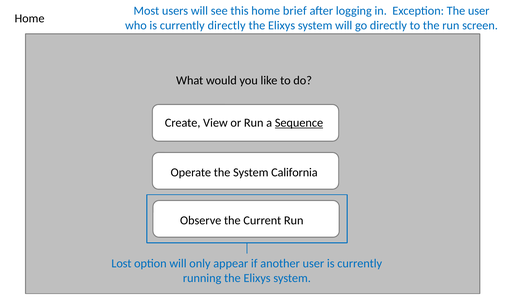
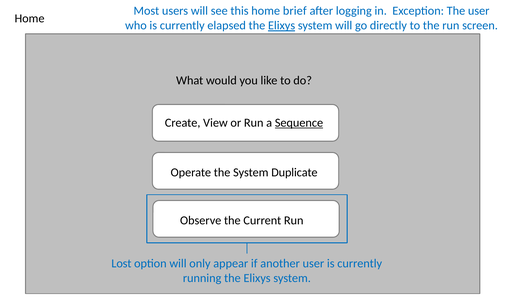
currently directly: directly -> elapsed
Elixys at (282, 26) underline: none -> present
California: California -> Duplicate
